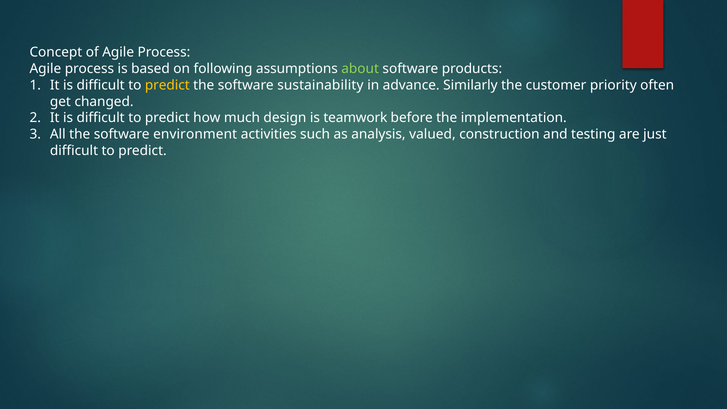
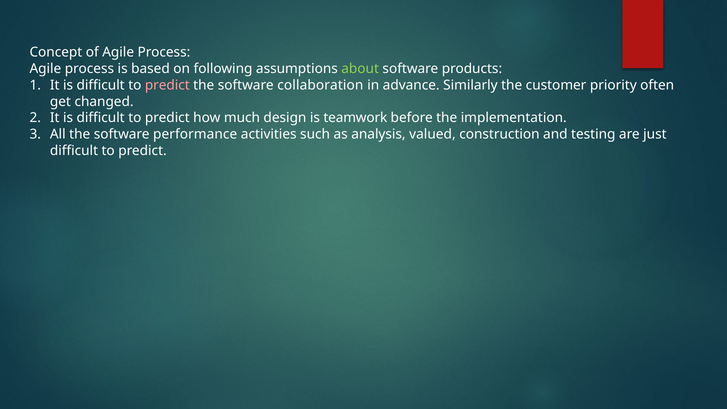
predict at (167, 85) colour: yellow -> pink
sustainability: sustainability -> collaboration
environment: environment -> performance
